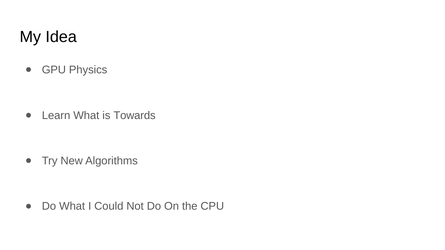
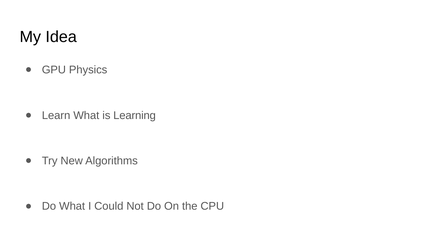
Towards: Towards -> Learning
